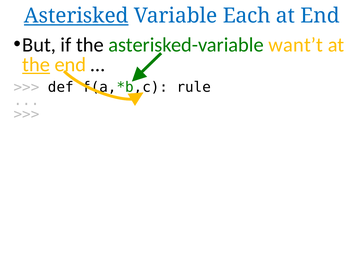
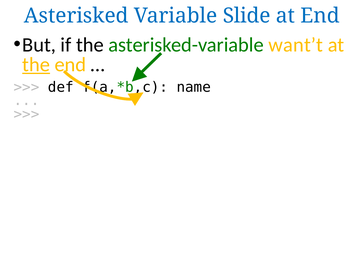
Asterisked underline: present -> none
Each: Each -> Slide
rule: rule -> name
